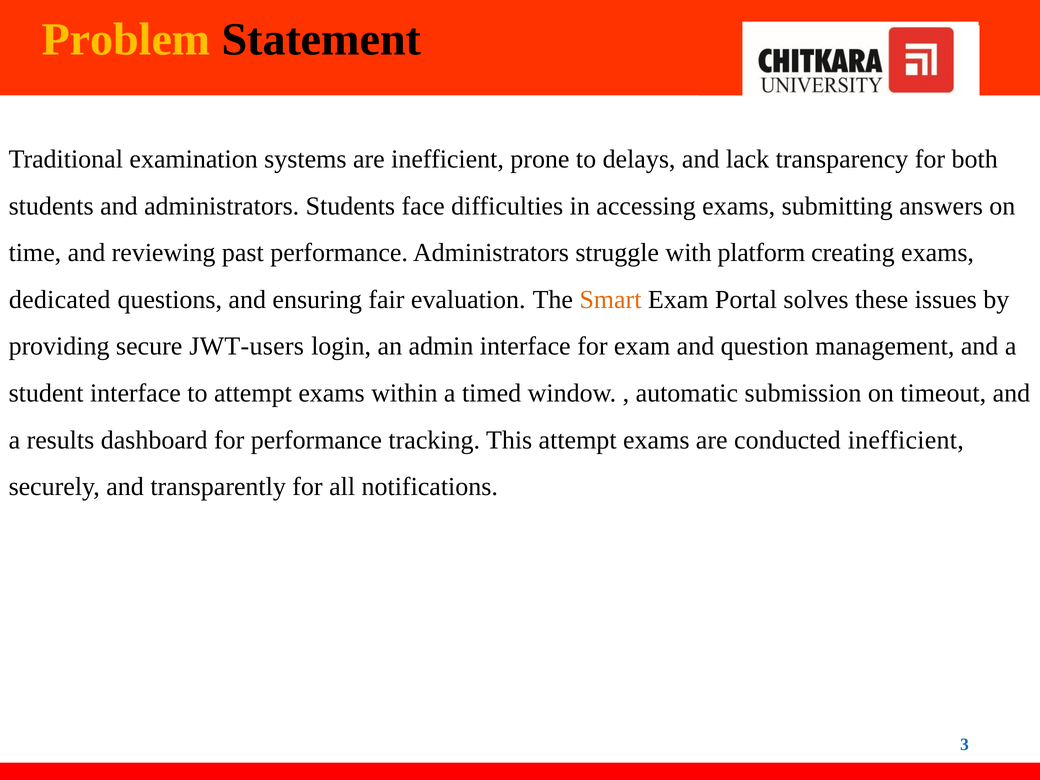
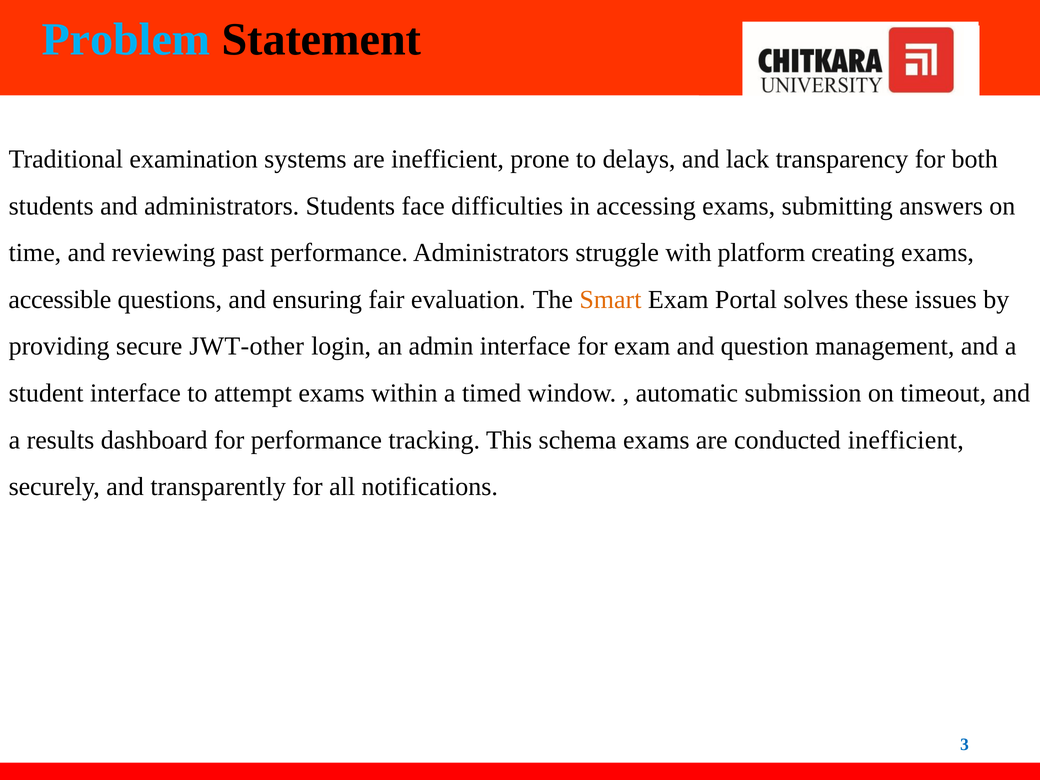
Problem colour: yellow -> light blue
dedicated: dedicated -> accessible
JWT-users: JWT-users -> JWT-other
This attempt: attempt -> schema
